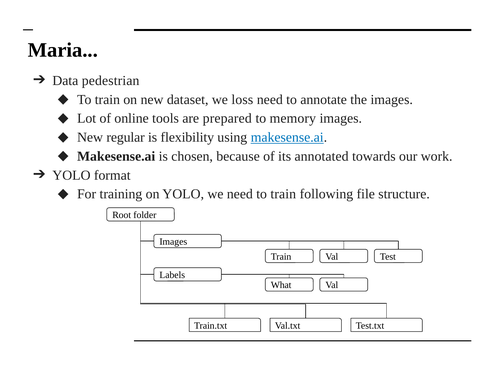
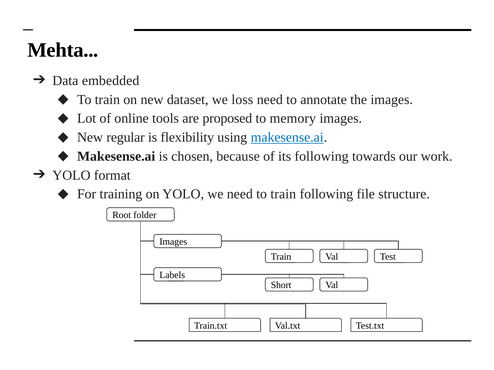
Maria: Maria -> Mehta
pedestrian: pedestrian -> embedded
prepared: prepared -> proposed
its annotated: annotated -> following
What: What -> Short
